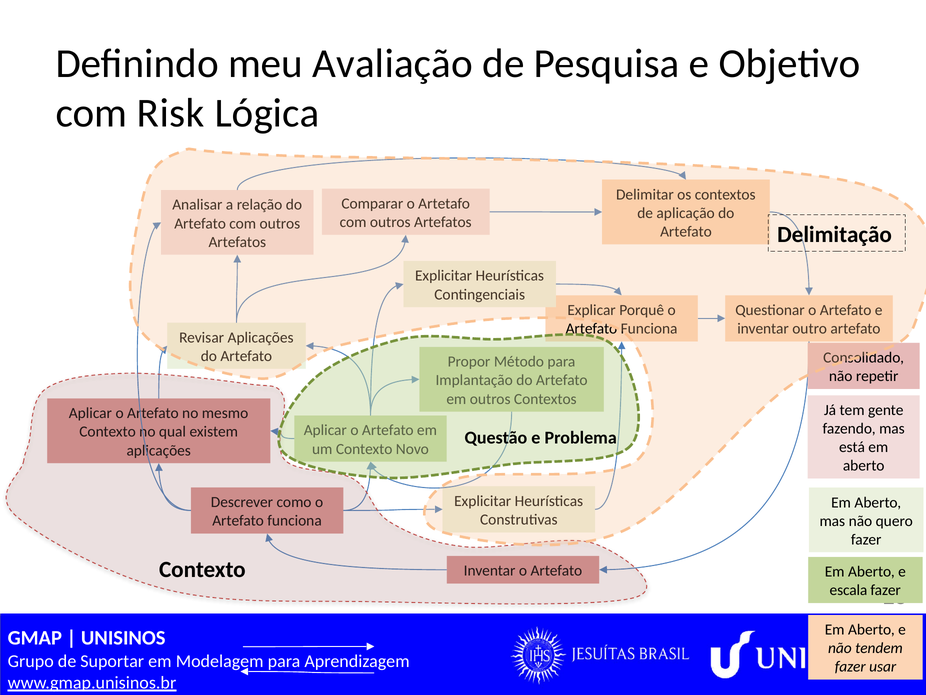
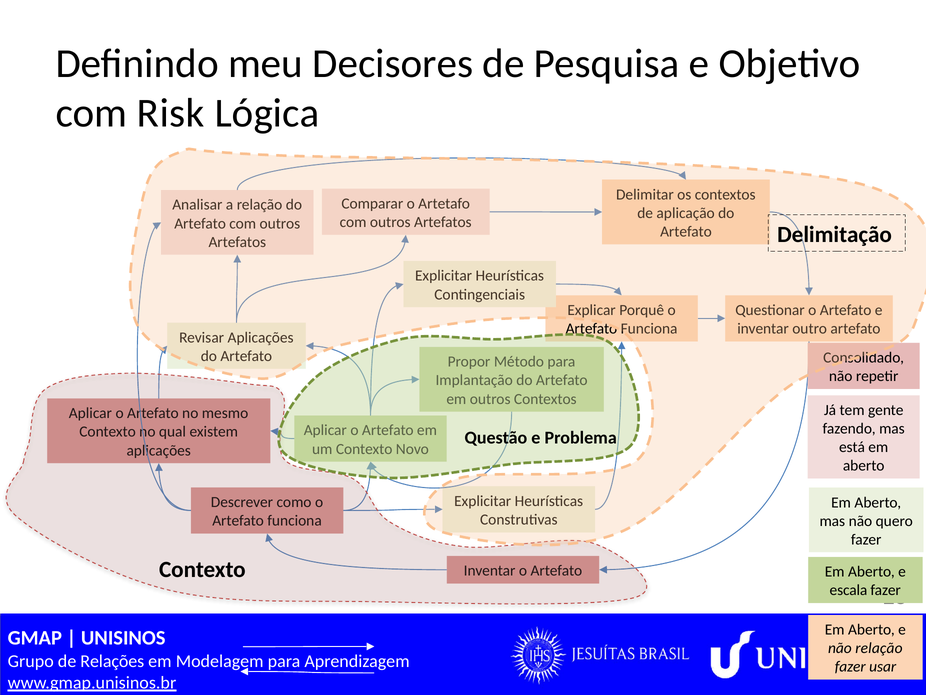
Avaliação: Avaliação -> Decisores
não tendem: tendem -> relação
Suportar: Suportar -> Relações
